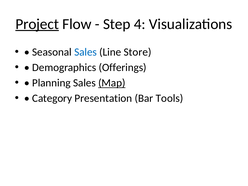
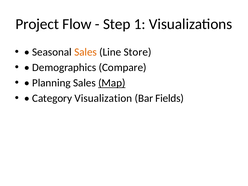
Project underline: present -> none
4: 4 -> 1
Sales at (86, 52) colour: blue -> orange
Offerings: Offerings -> Compare
Presentation: Presentation -> Visualization
Tools: Tools -> Fields
